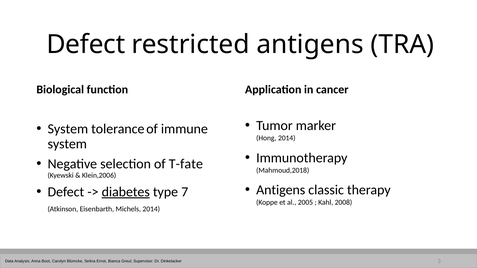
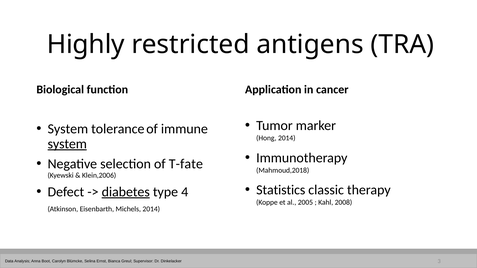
Defect at (86, 44): Defect -> Highly
system at (67, 144) underline: none -> present
Antigens at (281, 190): Antigens -> Statistics
7: 7 -> 4
